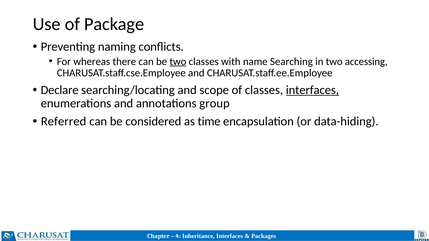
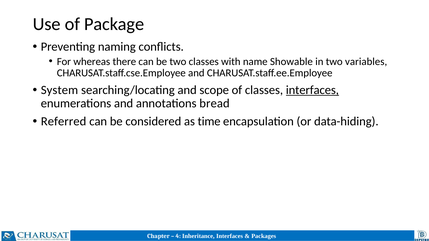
two at (178, 62) underline: present -> none
Searching: Searching -> Showable
accessing: accessing -> variables
Declare: Declare -> System
group: group -> bread
